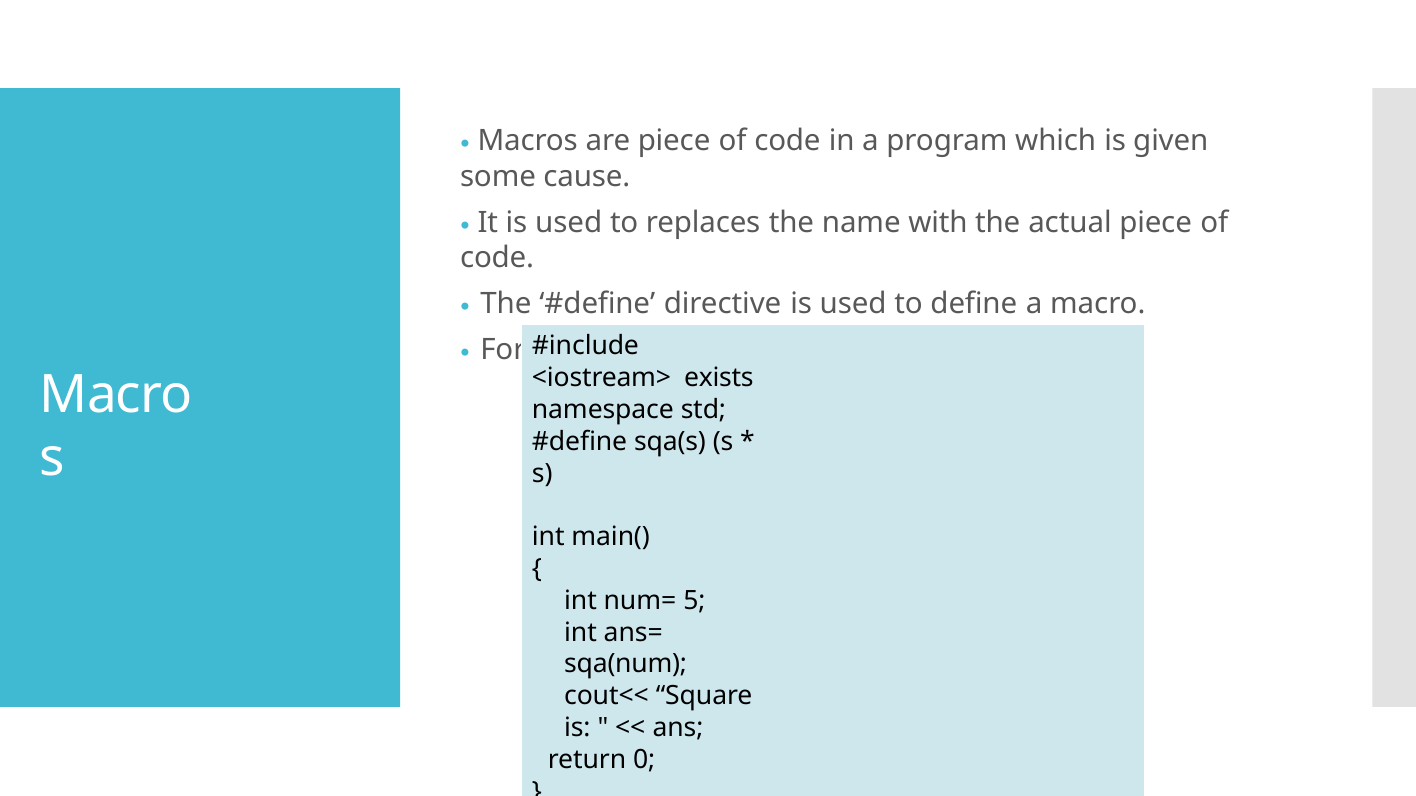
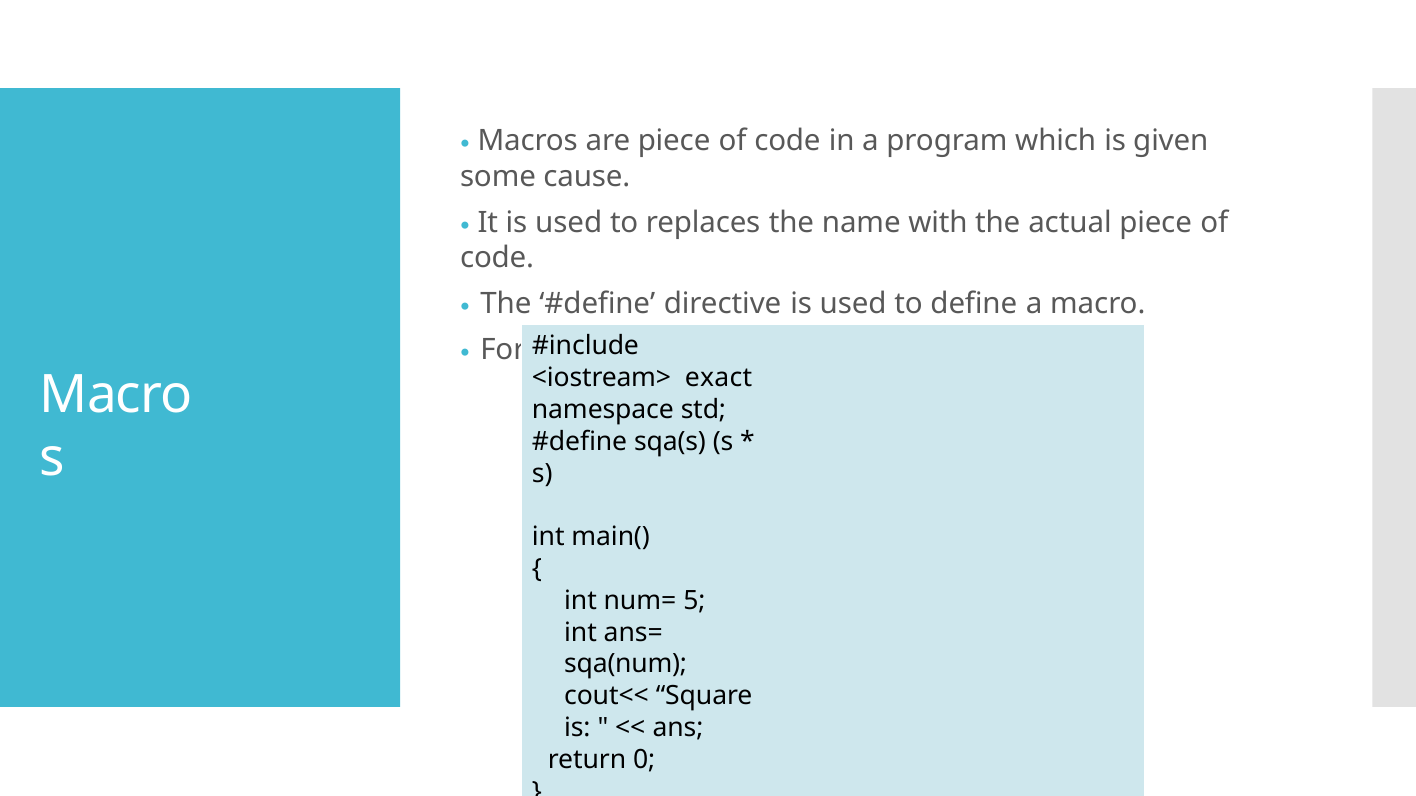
exists: exists -> exact
